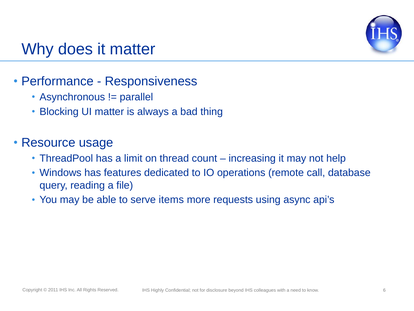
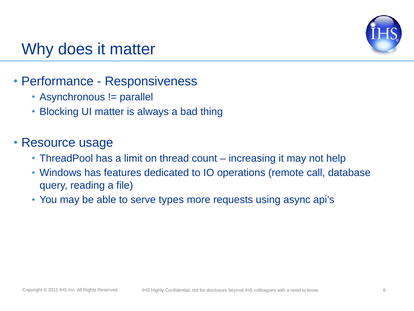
items: items -> types
